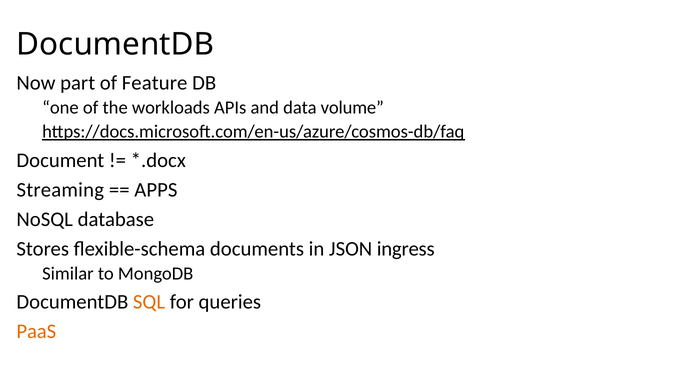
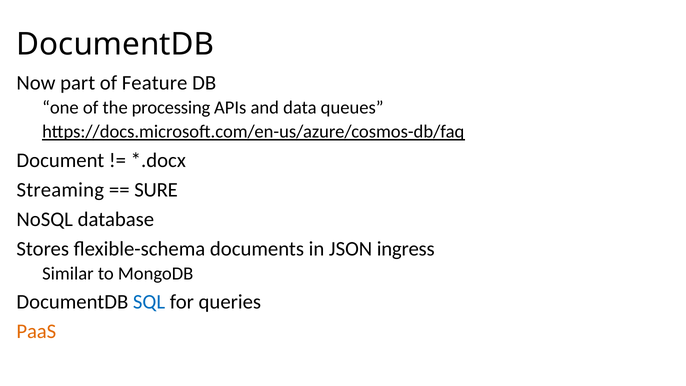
workloads: workloads -> processing
volume: volume -> queues
APPS: APPS -> SURE
SQL colour: orange -> blue
